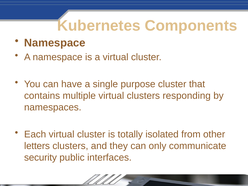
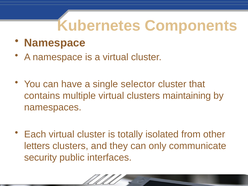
purpose: purpose -> selector
responding: responding -> maintaining
